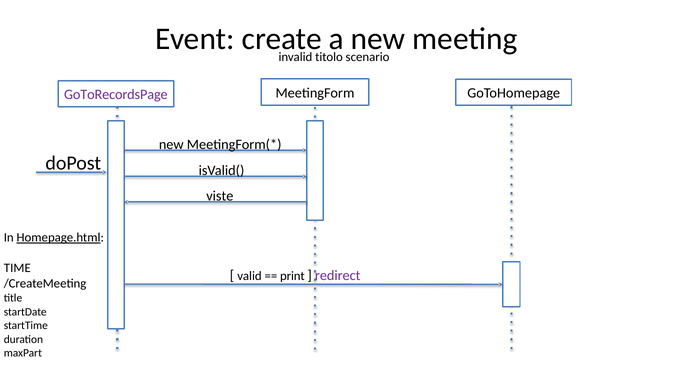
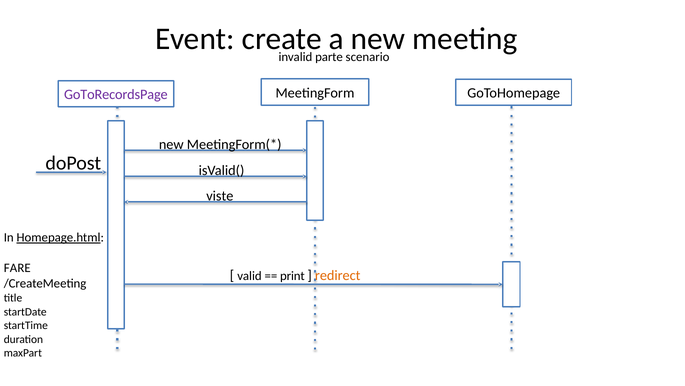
titolo: titolo -> parte
TIME: TIME -> FARE
redirect colour: purple -> orange
